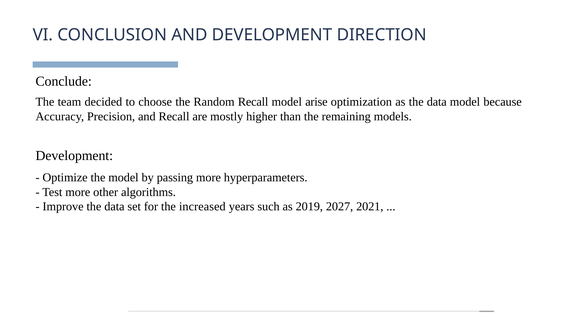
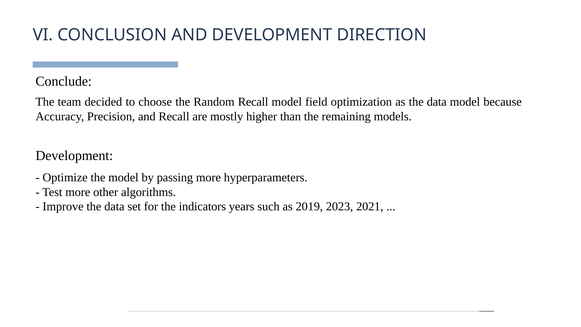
arise: arise -> field
increased: increased -> indicators
2027: 2027 -> 2023
